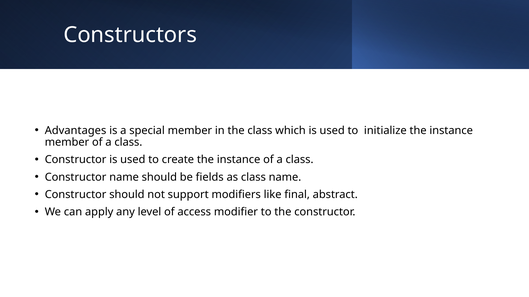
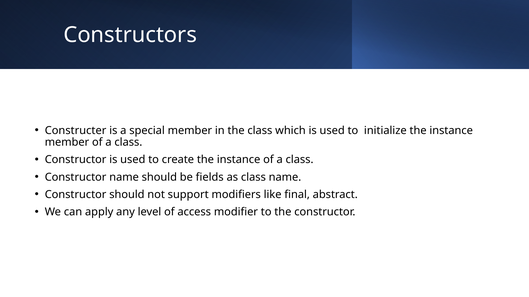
Advantages: Advantages -> Constructer
